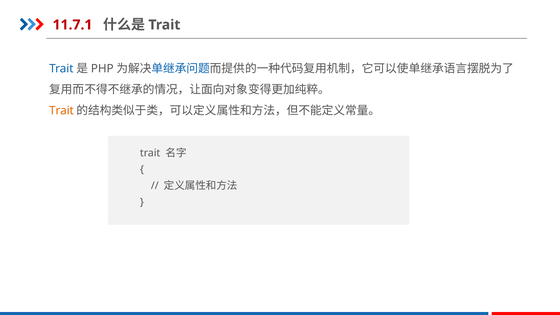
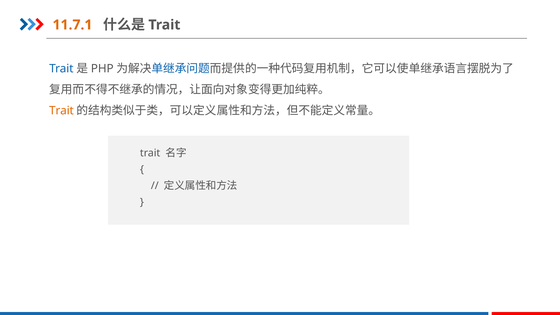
11.7.1 colour: red -> orange
